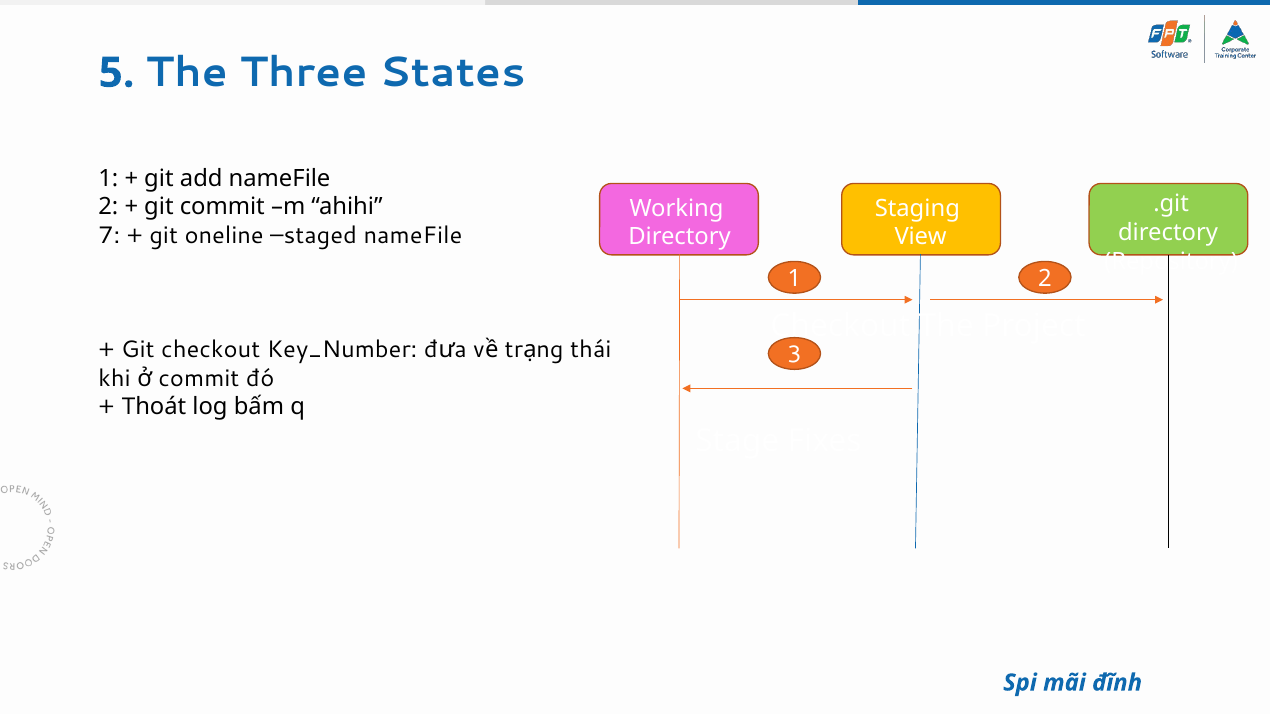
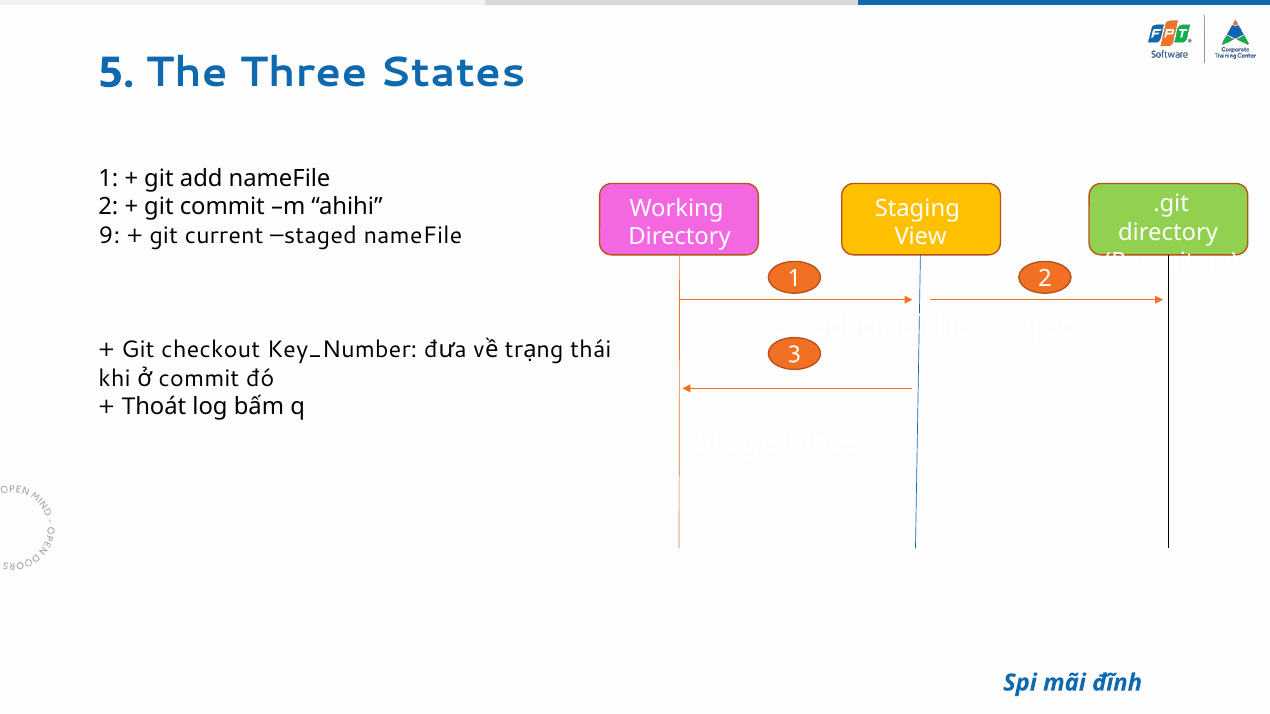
7: 7 -> 9
oneline: oneline -> current
